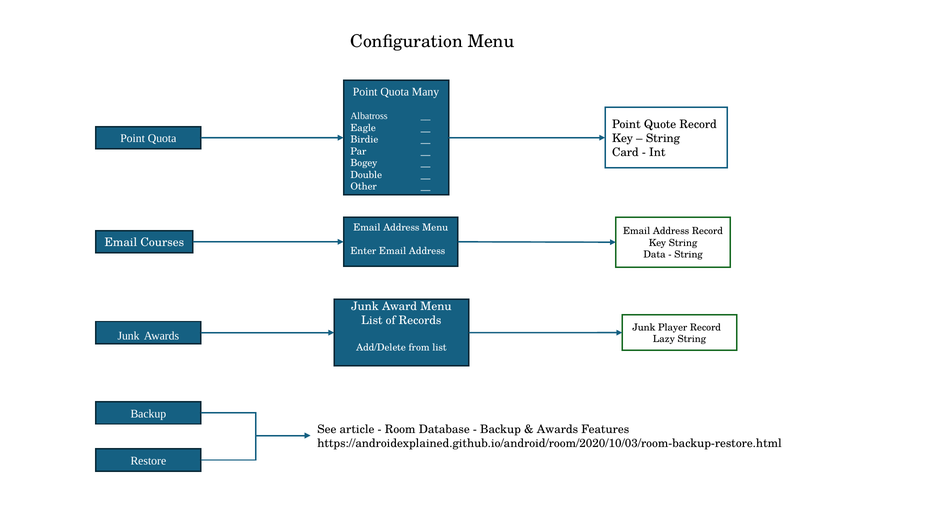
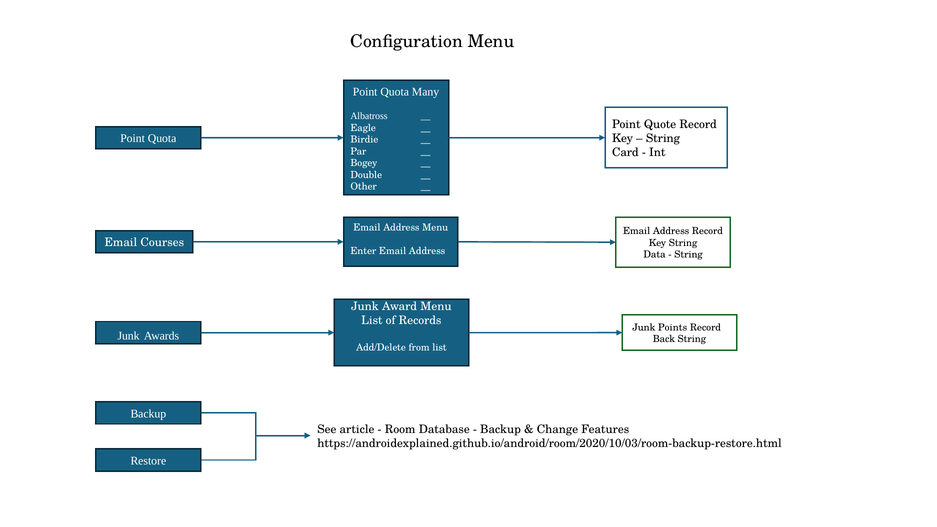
Player: Player -> Points
Lazy: Lazy -> Back
Awards at (557, 429): Awards -> Change
